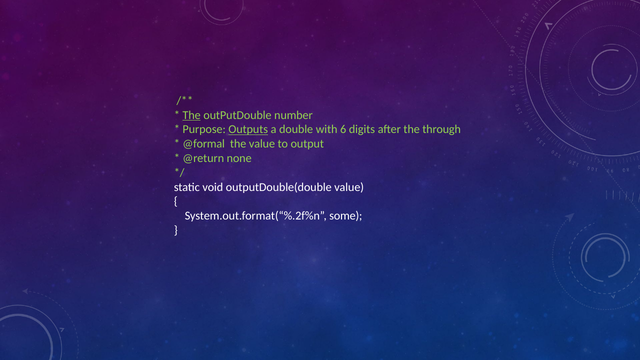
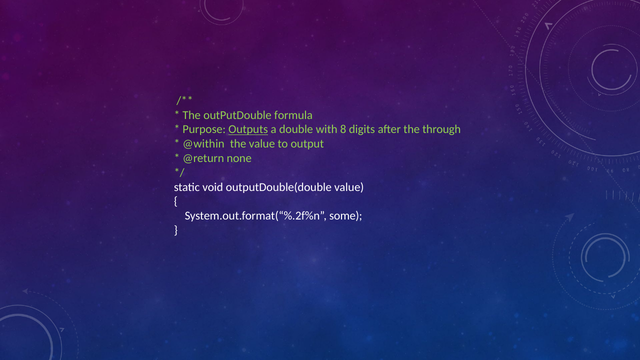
The at (192, 115) underline: present -> none
number: number -> formula
6: 6 -> 8
@formal: @formal -> @within
